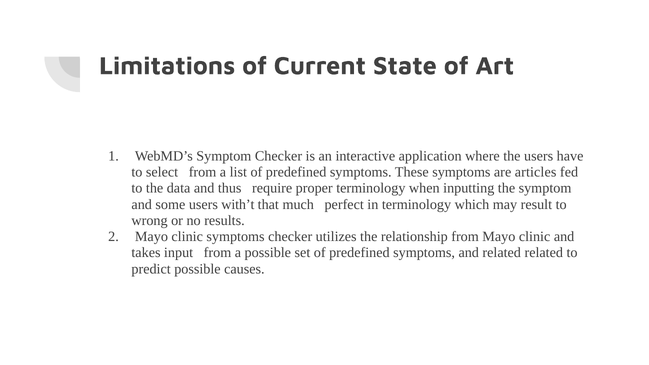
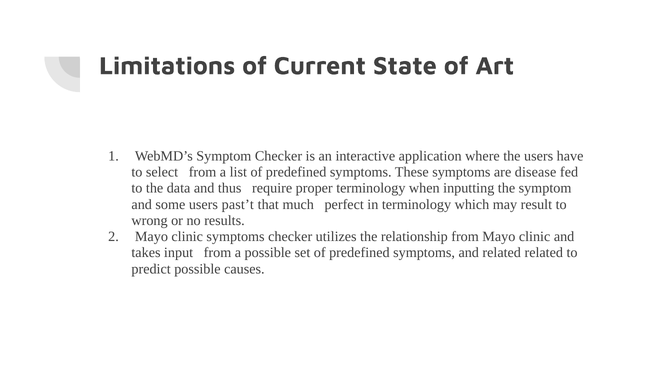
articles: articles -> disease
with’t: with’t -> past’t
